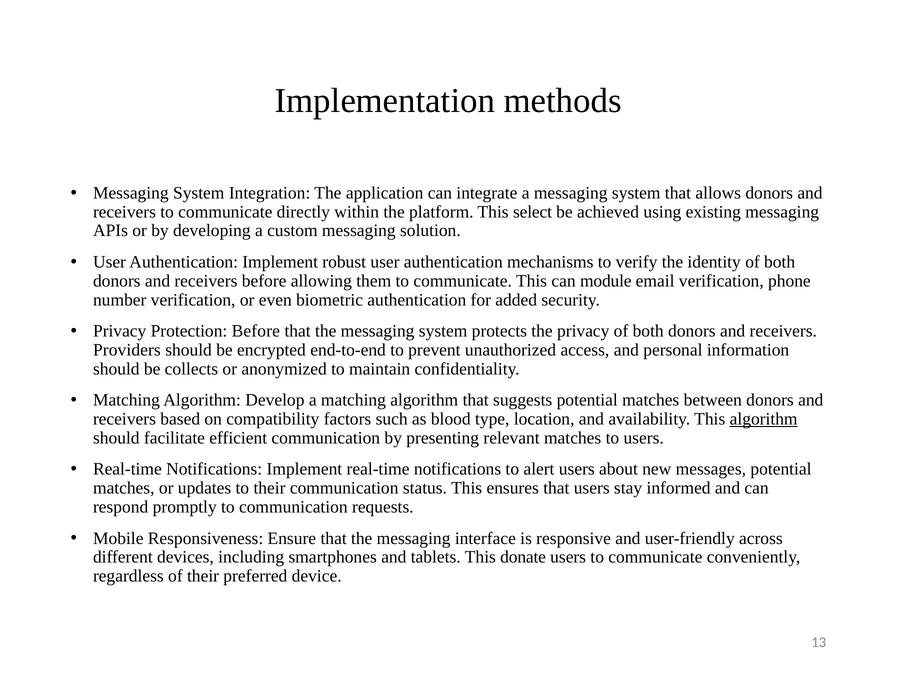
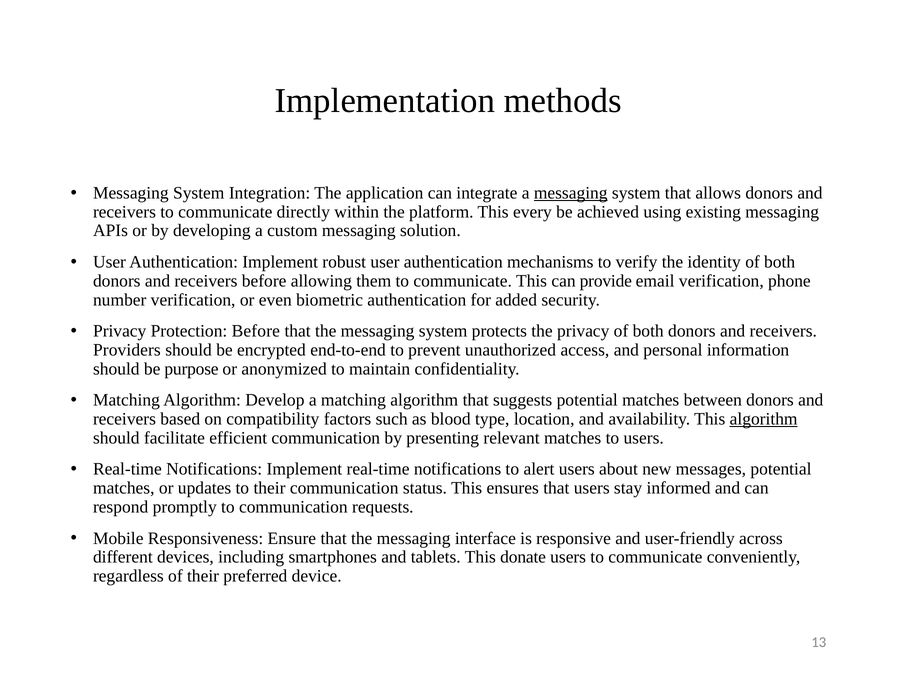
messaging at (571, 193) underline: none -> present
select: select -> every
module: module -> provide
collects: collects -> purpose
